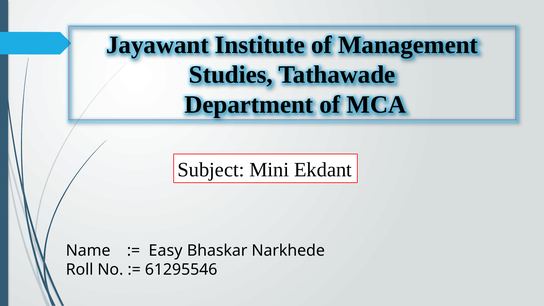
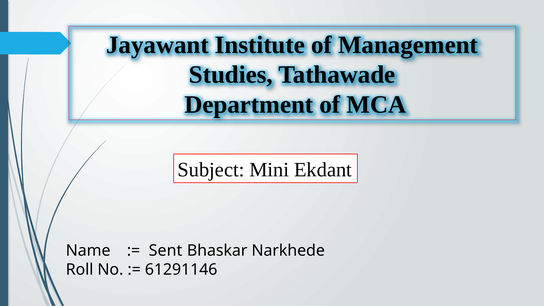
Easy: Easy -> Sent
61295546: 61295546 -> 61291146
